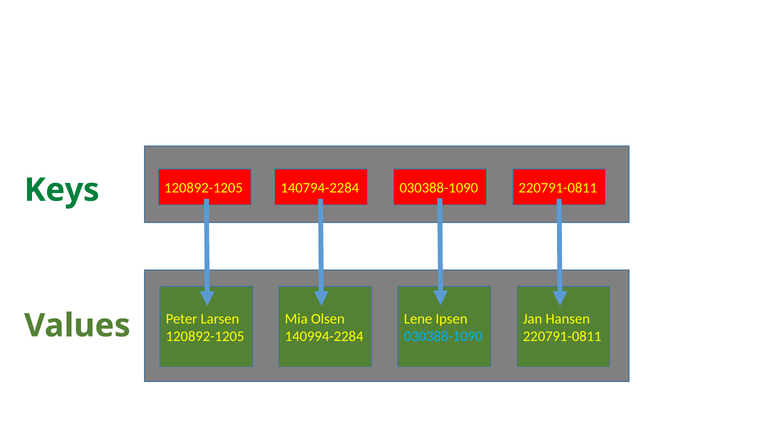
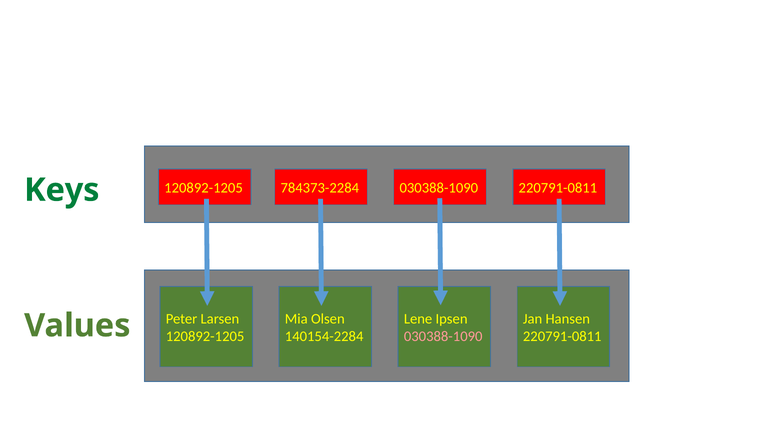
140794-2284: 140794-2284 -> 784373-2284
140994-2284: 140994-2284 -> 140154-2284
030388-1090 at (443, 337) colour: light blue -> pink
